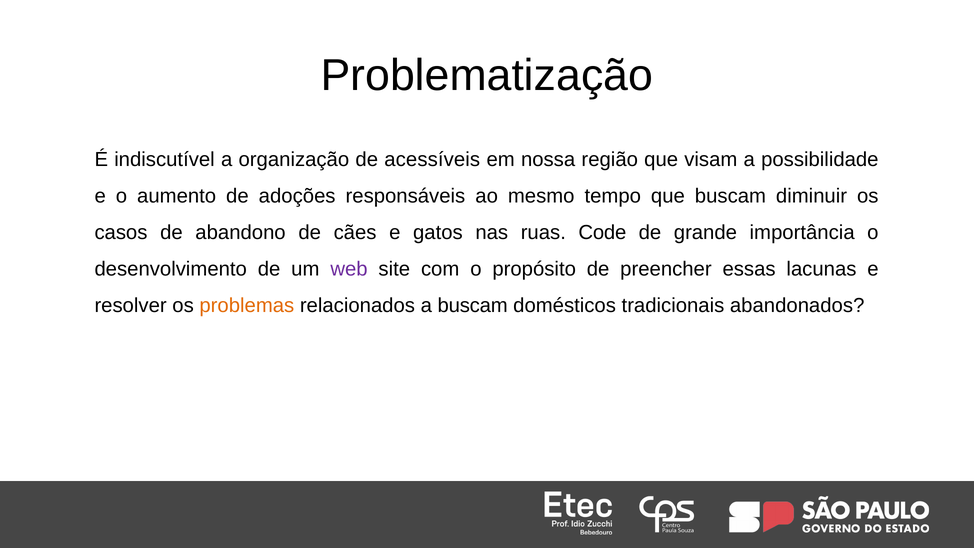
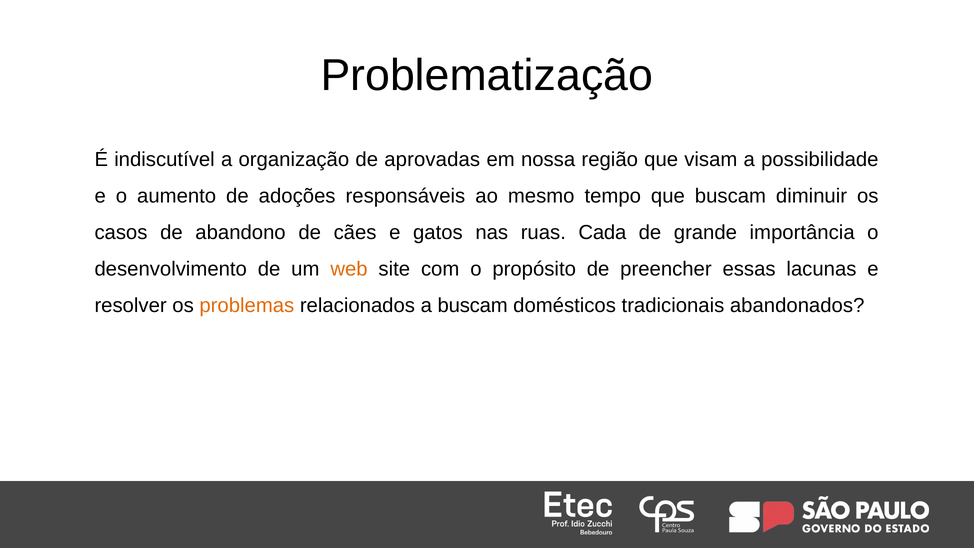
acessíveis: acessíveis -> aprovadas
Code: Code -> Cada
web colour: purple -> orange
